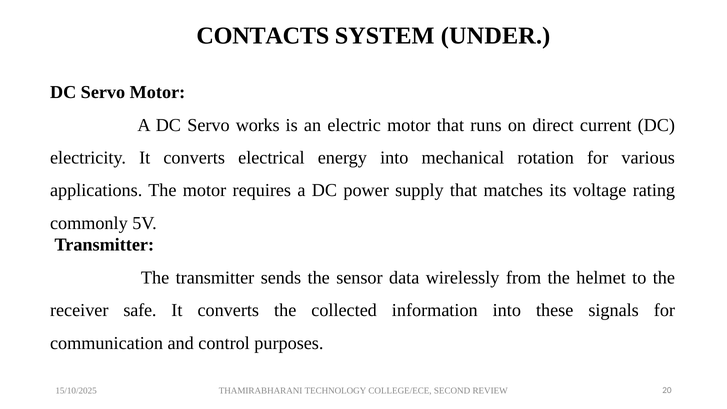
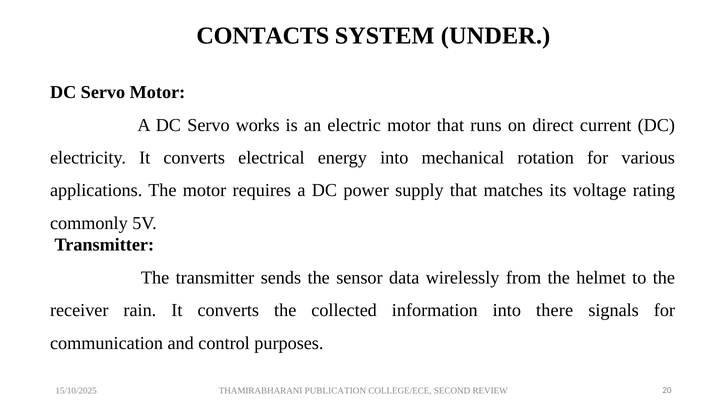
safe: safe -> rain
these: these -> there
TECHNOLOGY: TECHNOLOGY -> PUBLICATION
